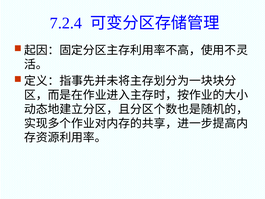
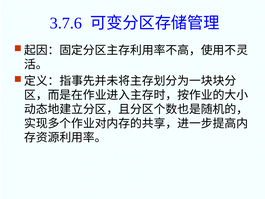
7.2.4: 7.2.4 -> 3.7.6
